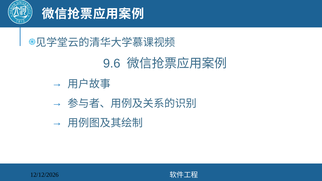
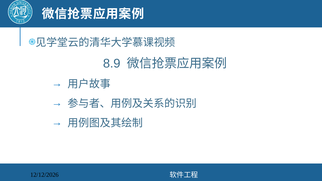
9.6: 9.6 -> 8.9
